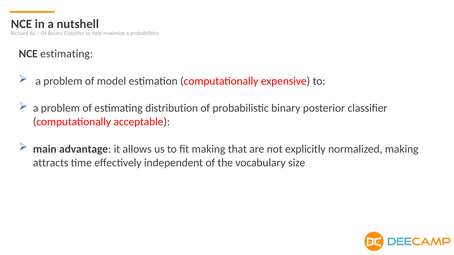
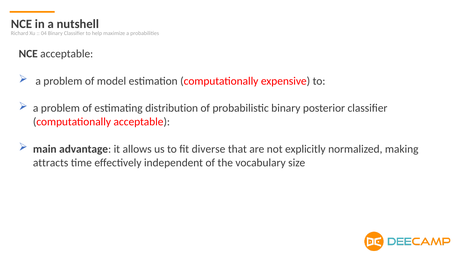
NCE estimating: estimating -> acceptable
fit making: making -> diverse
